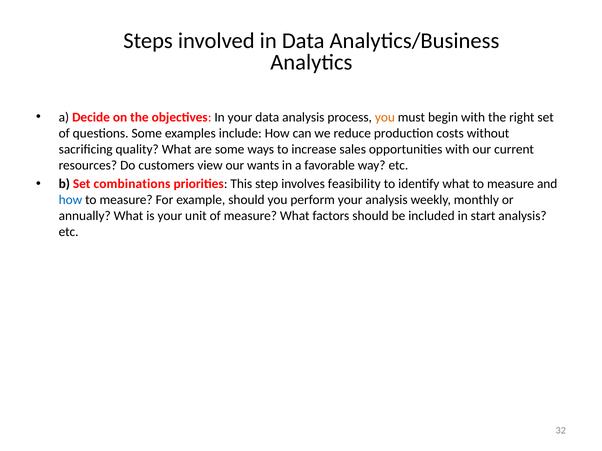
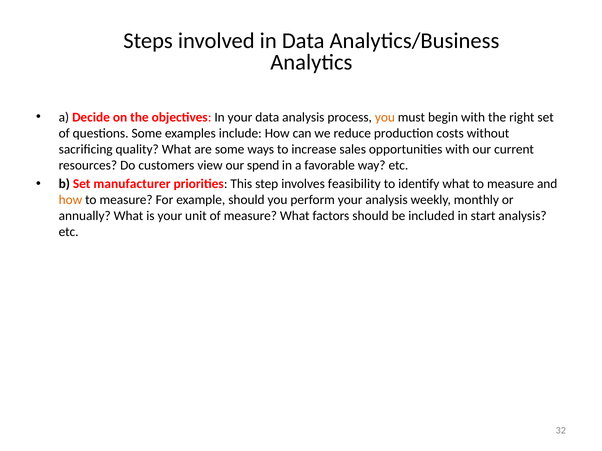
wants: wants -> spend
combinations: combinations -> manufacturer
how at (70, 200) colour: blue -> orange
